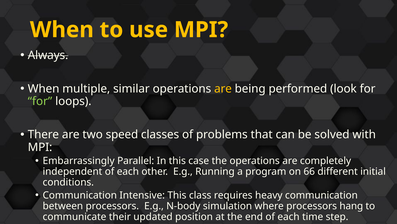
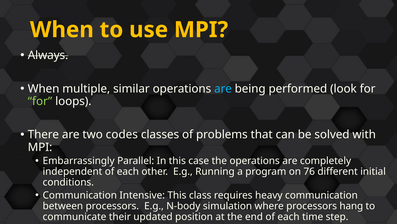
are at (223, 88) colour: yellow -> light blue
speed: speed -> codes
66: 66 -> 76
